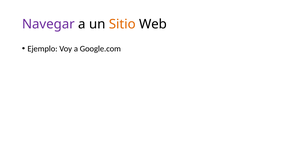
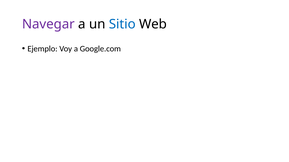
Sitio colour: orange -> blue
